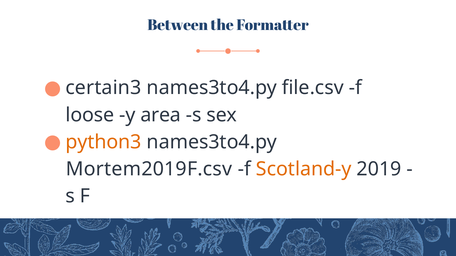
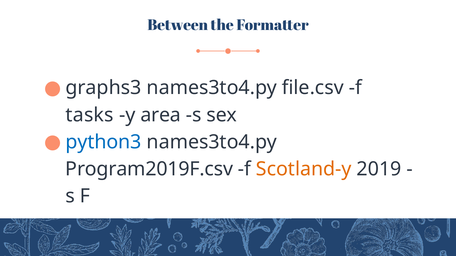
certain3: certain3 -> graphs3
loose: loose -> tasks
python3 colour: orange -> blue
Mortem2019F.csv: Mortem2019F.csv -> Program2019F.csv
